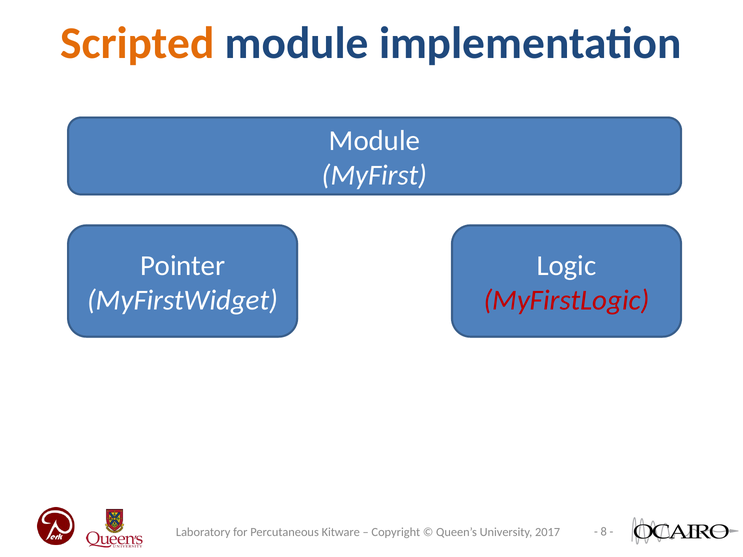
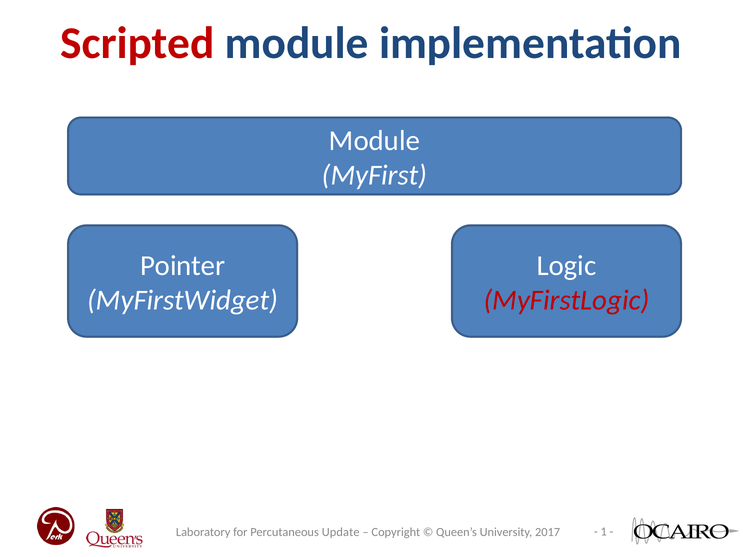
Scripted colour: orange -> red
8: 8 -> 1
Kitware: Kitware -> Update
